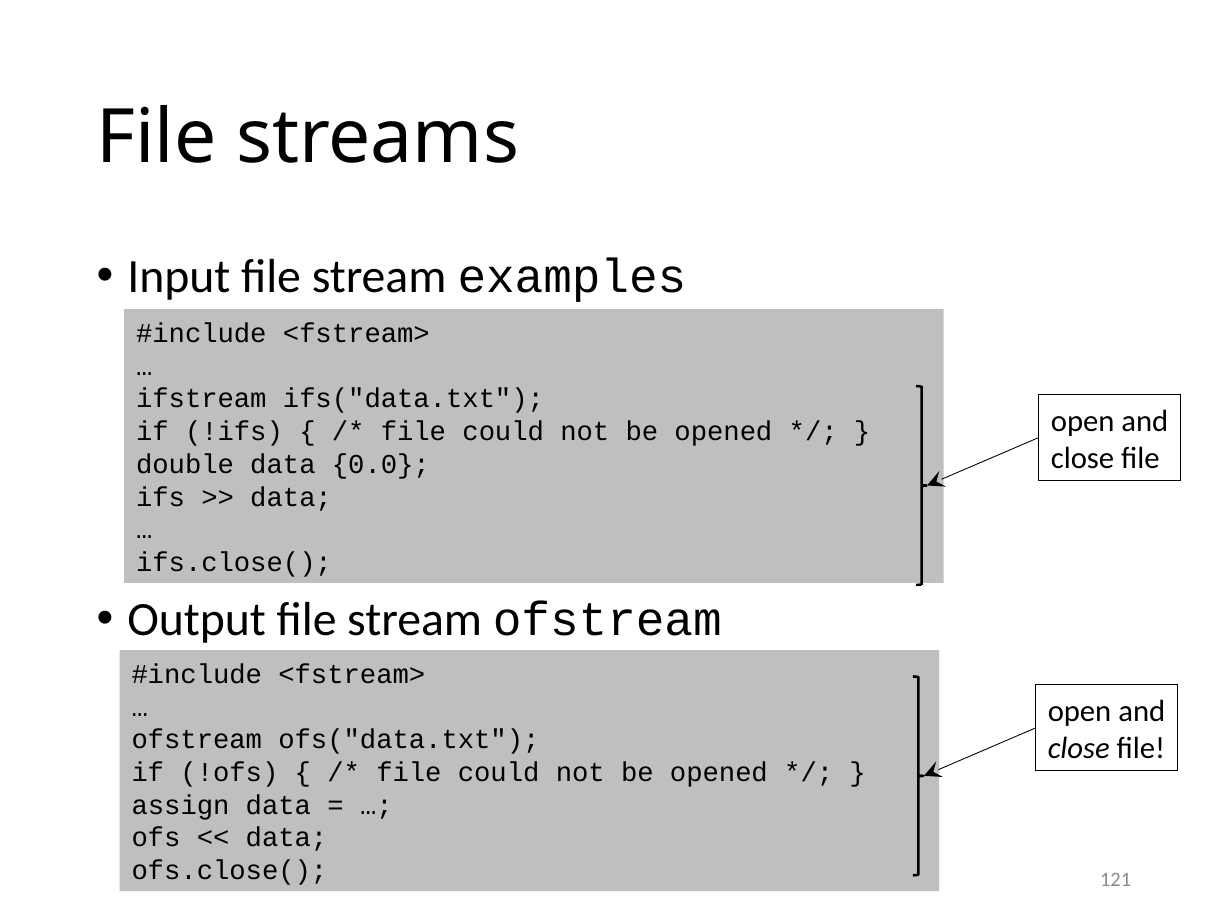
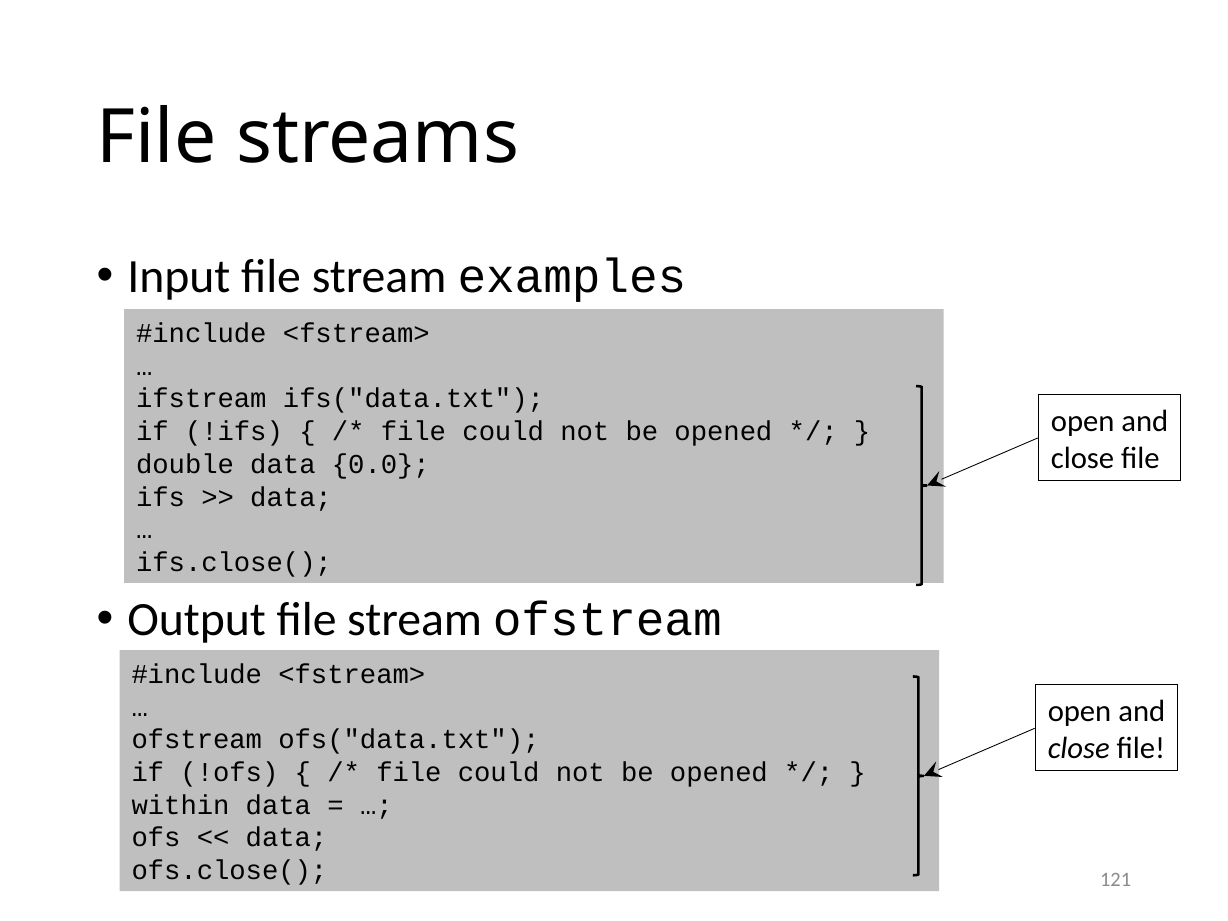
assign: assign -> within
